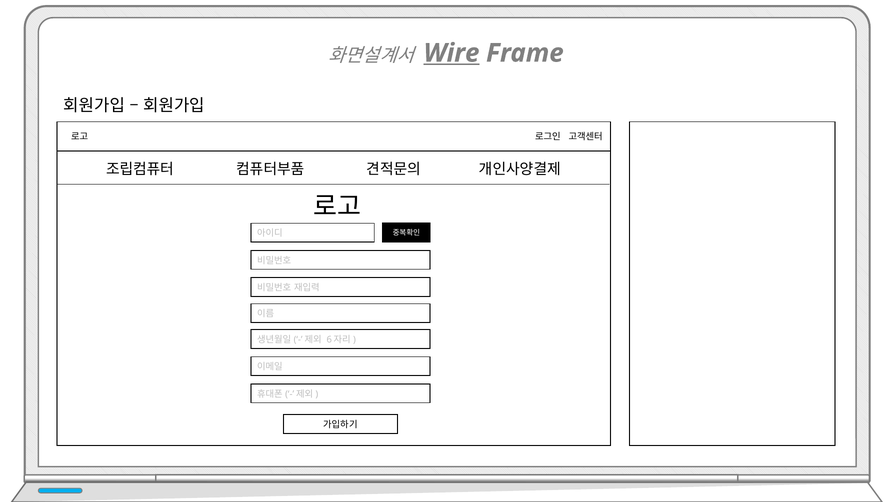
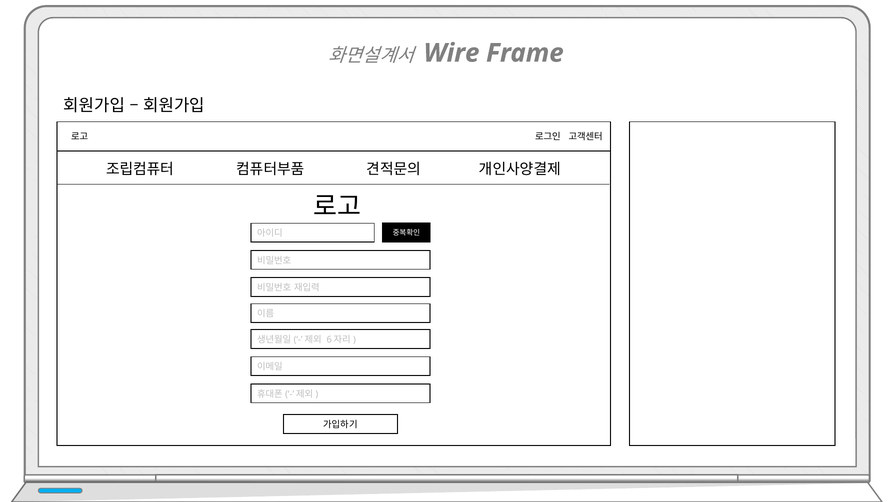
Wire underline: present -> none
